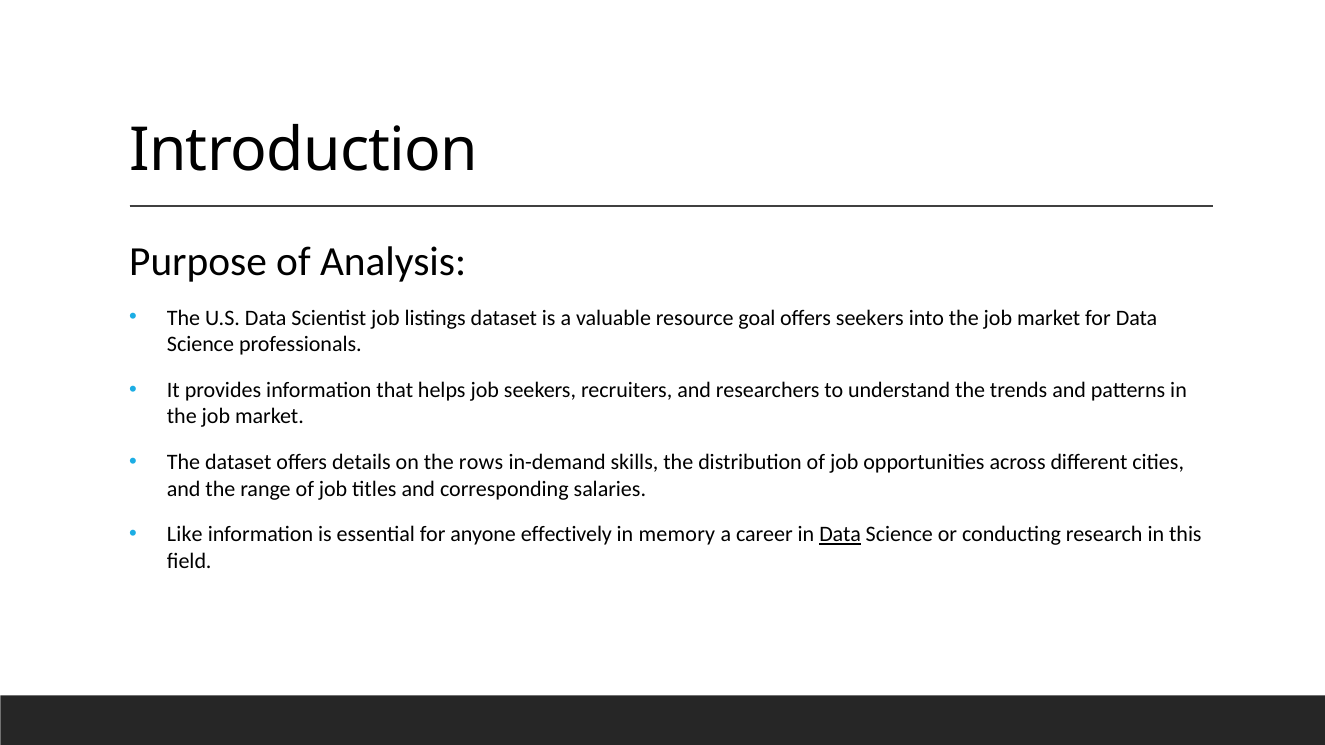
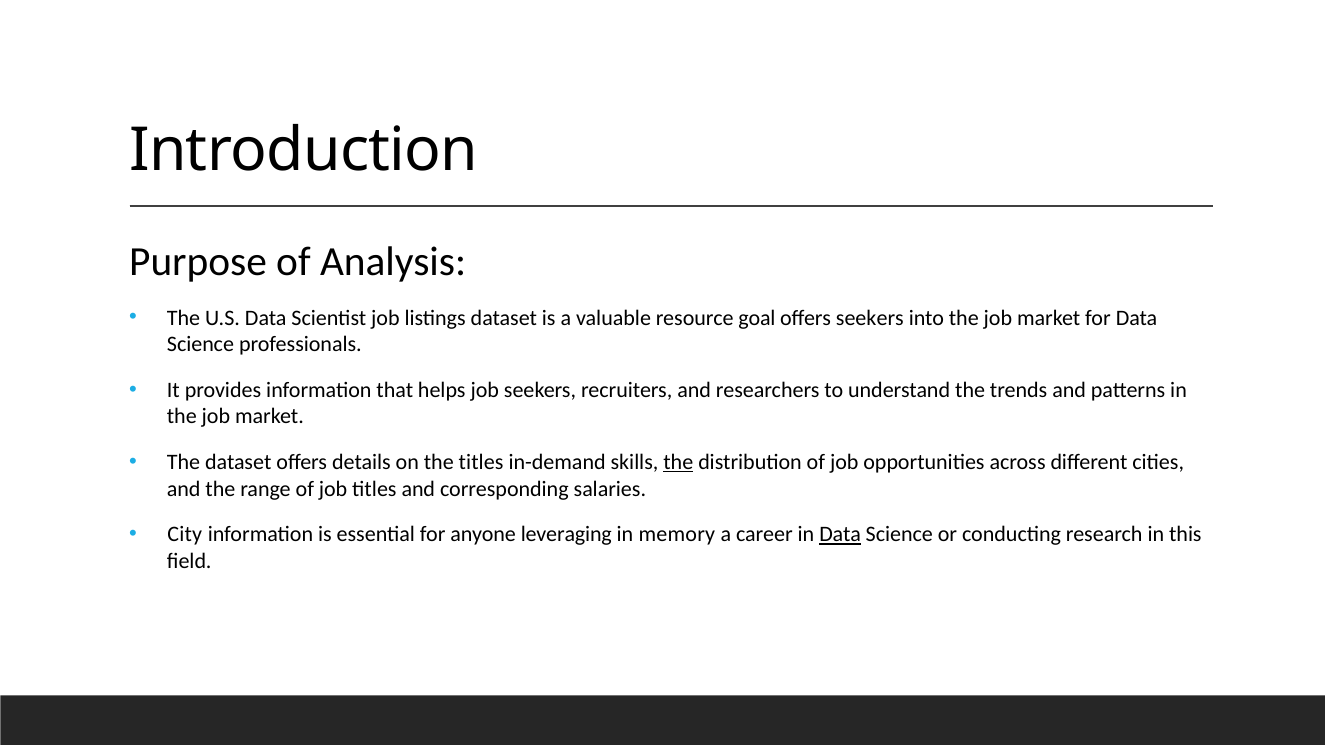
the rows: rows -> titles
the at (678, 462) underline: none -> present
Like: Like -> City
effectively: effectively -> leveraging
